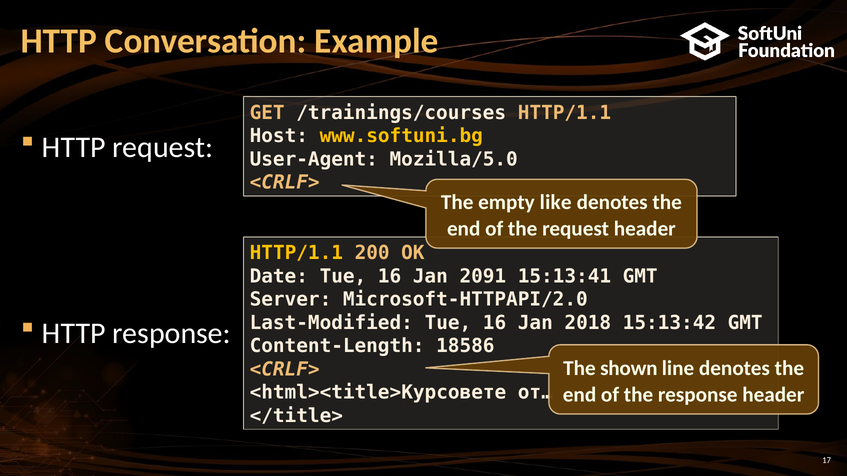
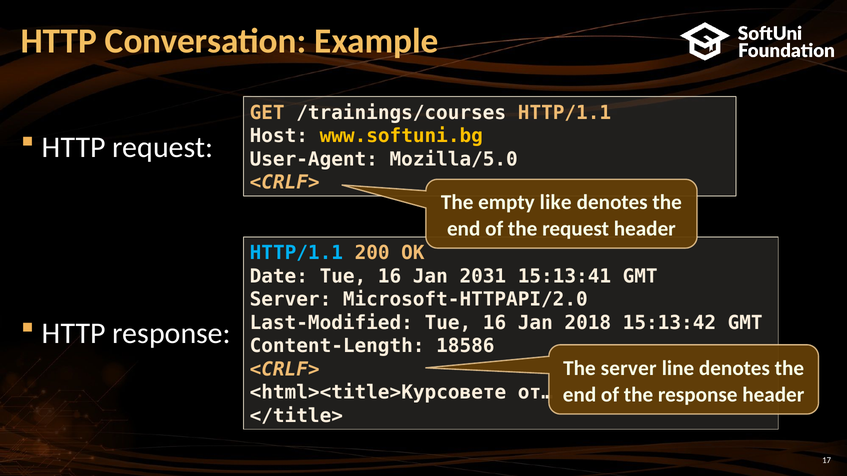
HTTP/1.1 at (296, 253) colour: yellow -> light blue
2091: 2091 -> 2031
The shown: shown -> server
